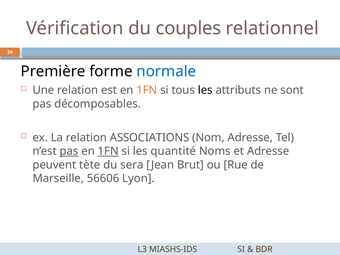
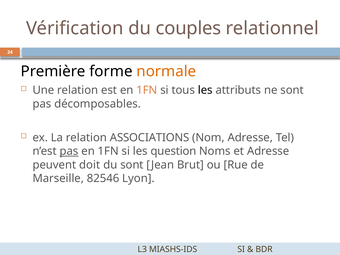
normale colour: blue -> orange
1FN at (108, 151) underline: present -> none
quantité: quantité -> question
tète: tète -> doit
du sera: sera -> sont
56606: 56606 -> 82546
